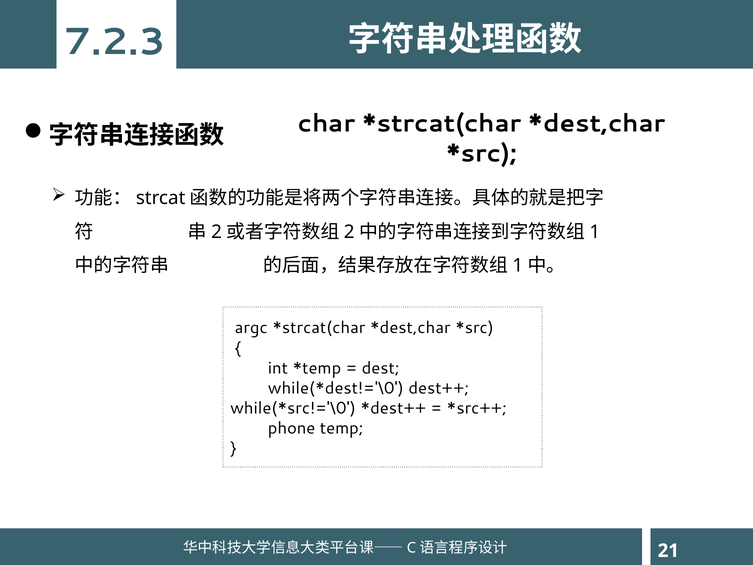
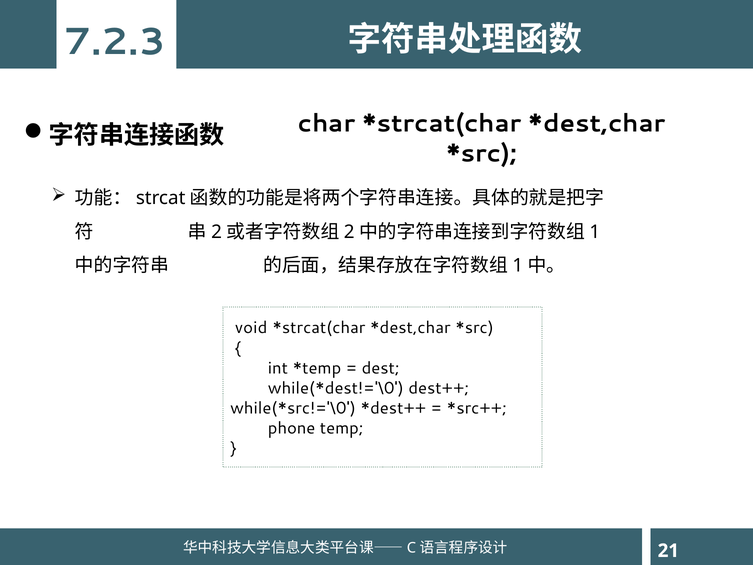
argc: argc -> void
